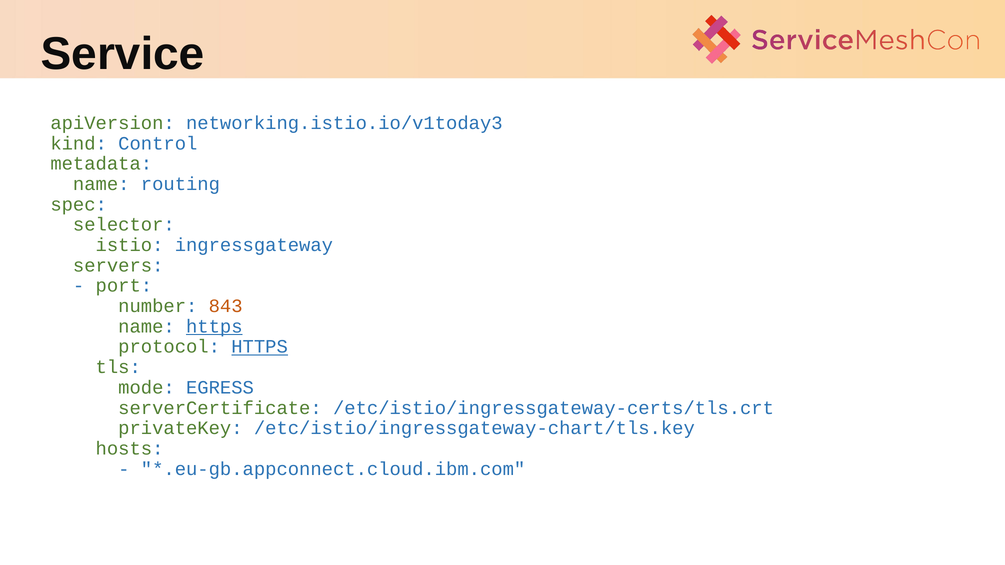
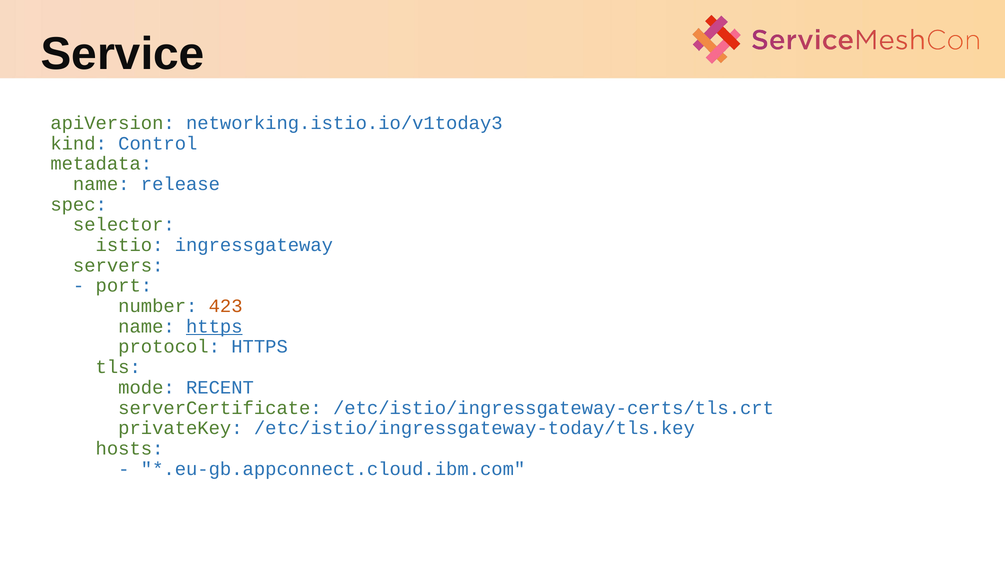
routing: routing -> release
843: 843 -> 423
HTTPS at (260, 347) underline: present -> none
EGRESS: EGRESS -> RECENT
/etc/istio/ingressgateway-chart/tls.key: /etc/istio/ingressgateway-chart/tls.key -> /etc/istio/ingressgateway-today/tls.key
